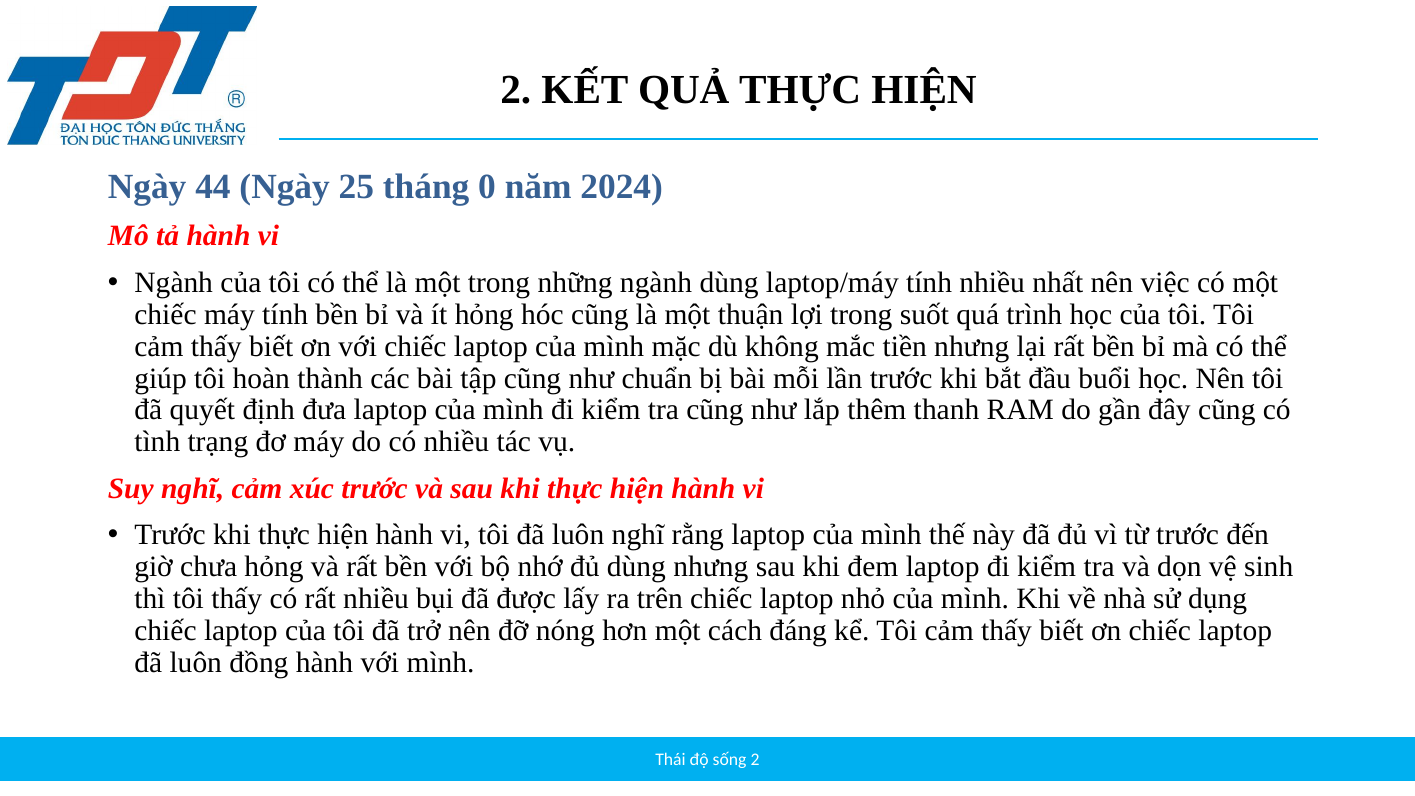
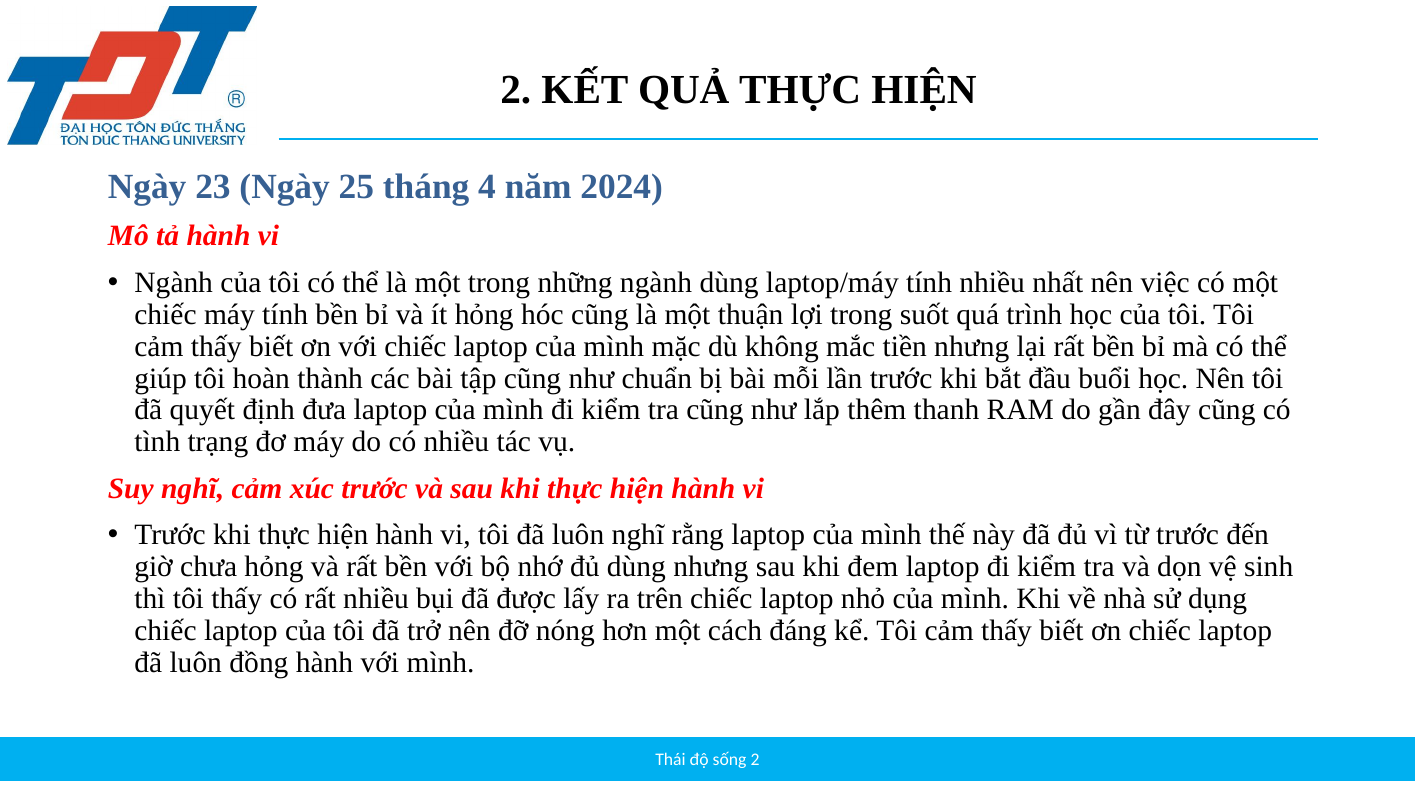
44: 44 -> 23
0: 0 -> 4
